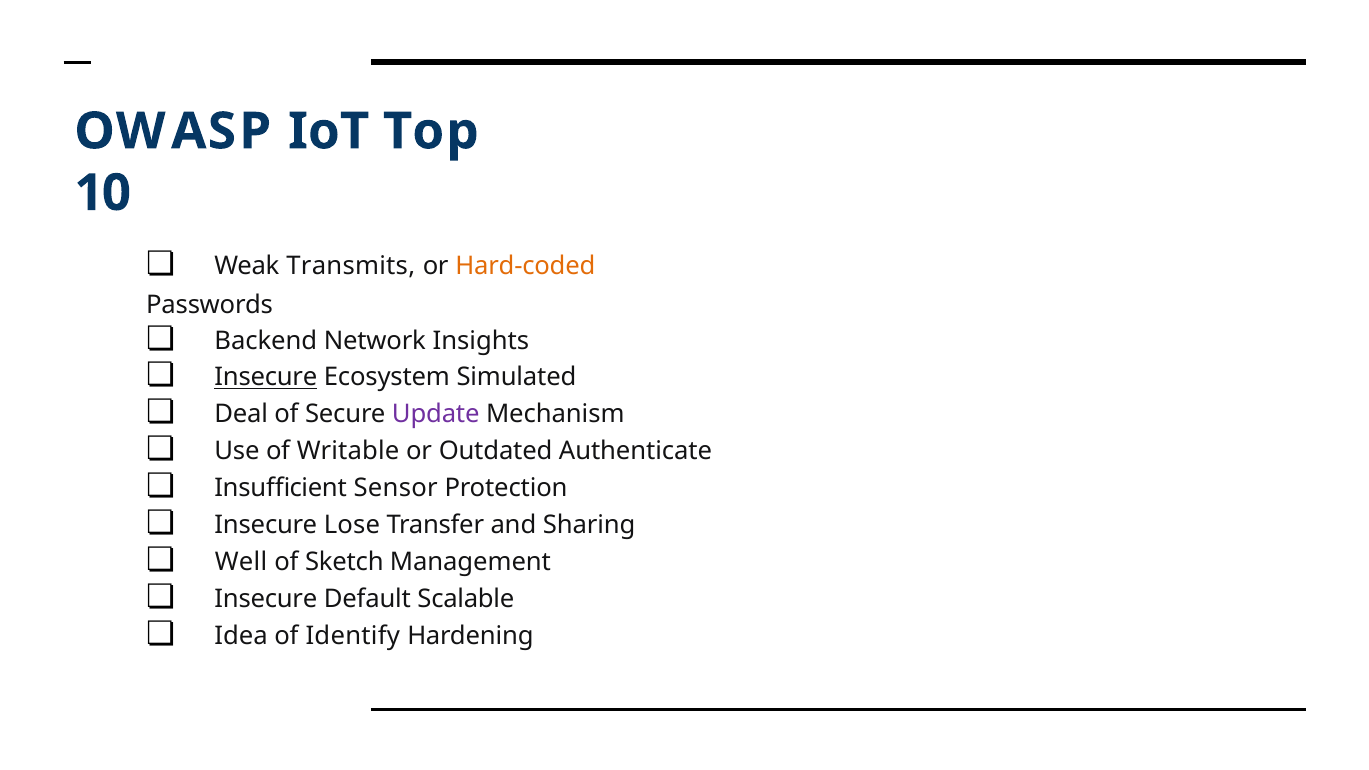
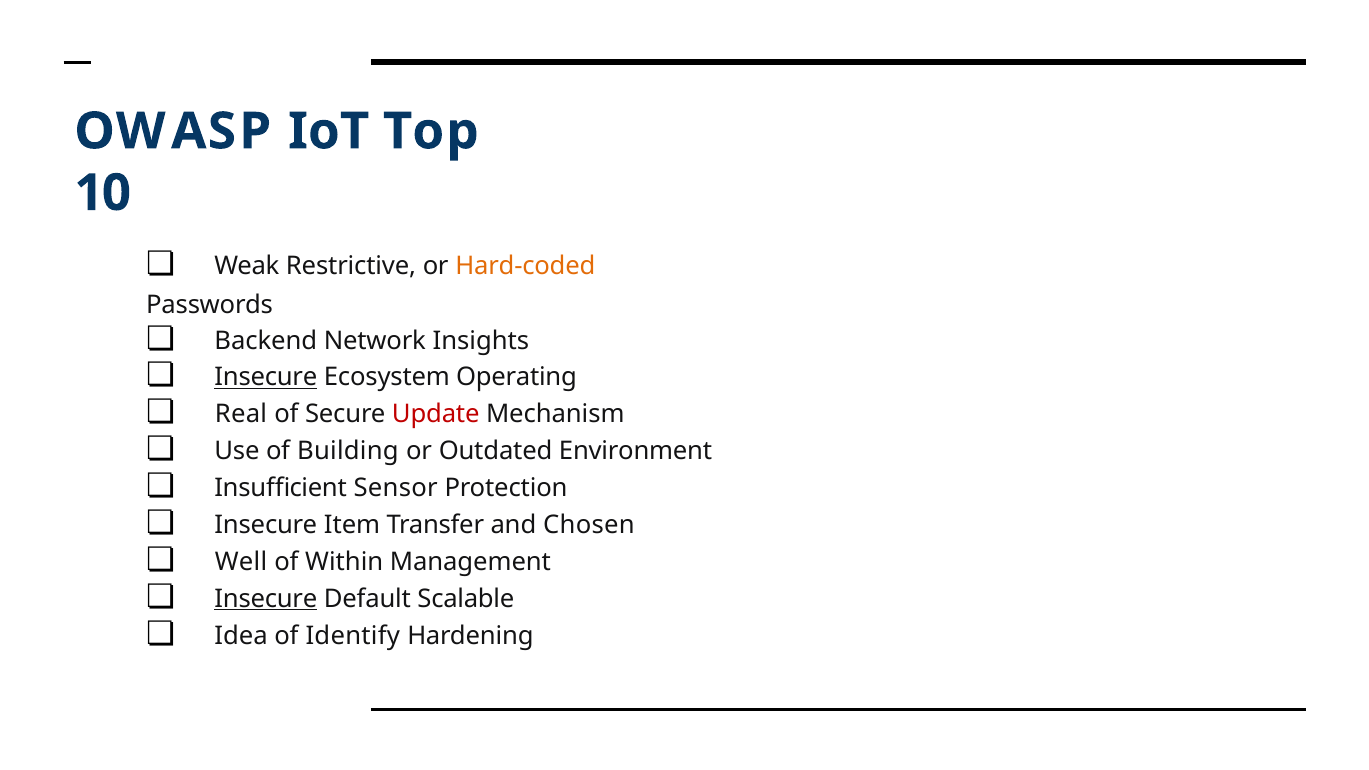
Transmits: Transmits -> Restrictive
Simulated: Simulated -> Operating
Deal: Deal -> Real
Update colour: purple -> red
Writable: Writable -> Building
Authenticate: Authenticate -> Environment
Lose: Lose -> Item
Sharing: Sharing -> Chosen
Sketch: Sketch -> Within
Insecure at (266, 599) underline: none -> present
